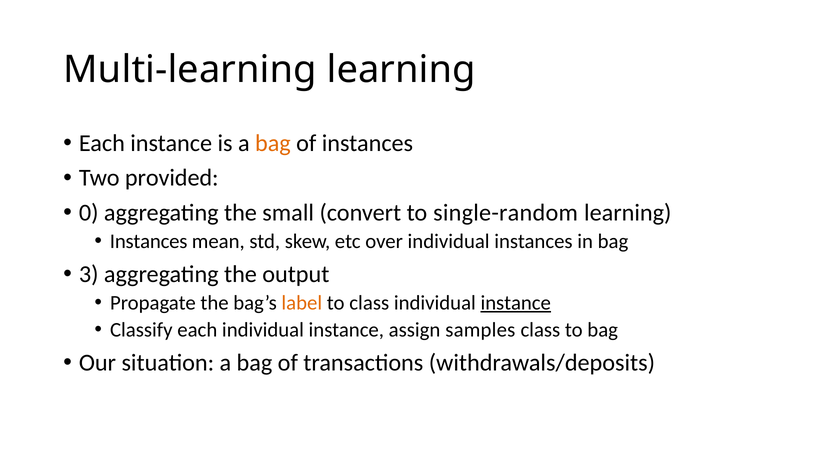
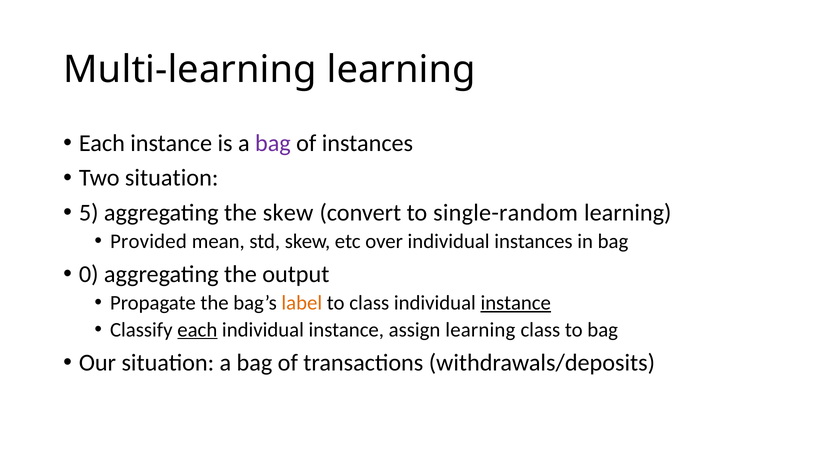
bag at (273, 143) colour: orange -> purple
Two provided: provided -> situation
0: 0 -> 5
the small: small -> skew
Instances at (149, 242): Instances -> Provided
3: 3 -> 0
each at (197, 330) underline: none -> present
assign samples: samples -> learning
